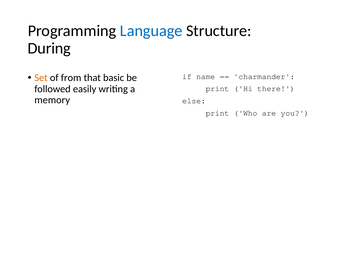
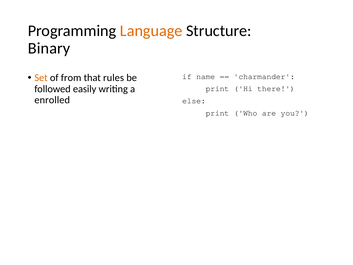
Language colour: blue -> orange
During: During -> Binary
basic: basic -> rules
memory: memory -> enrolled
